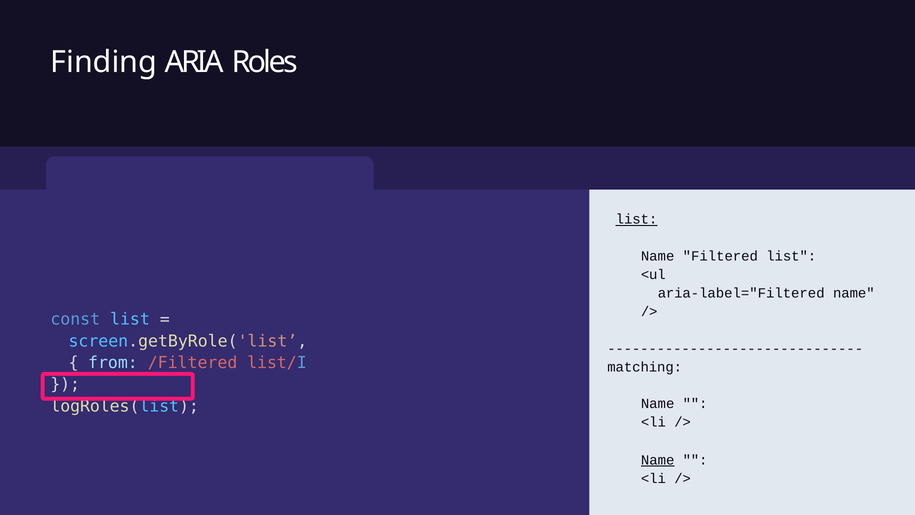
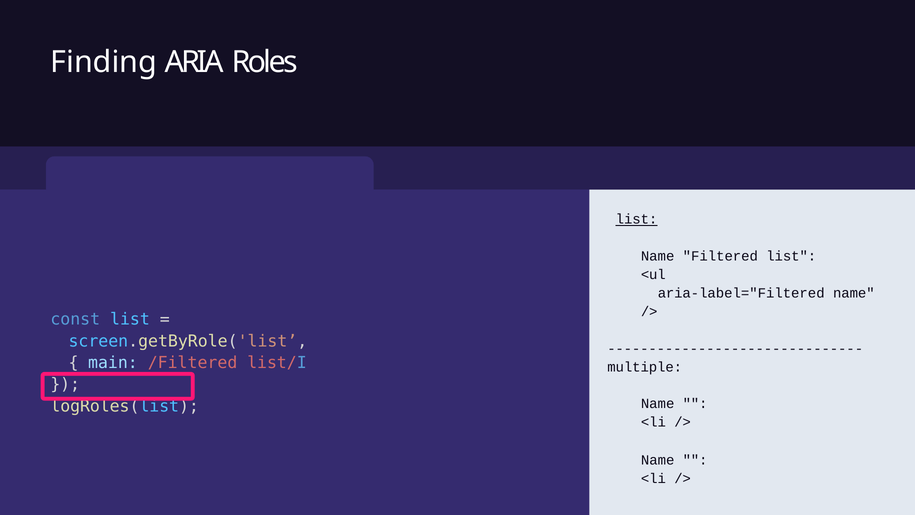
from: from -> main
matching: matching -> multiple
Name at (658, 460) underline: present -> none
